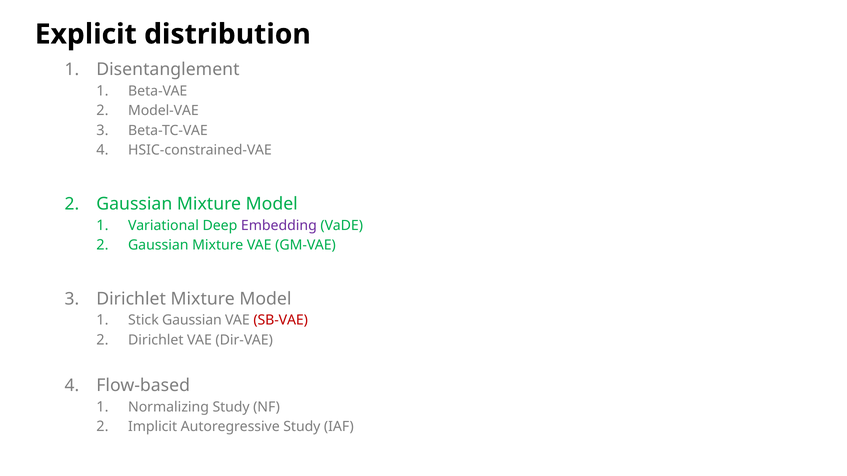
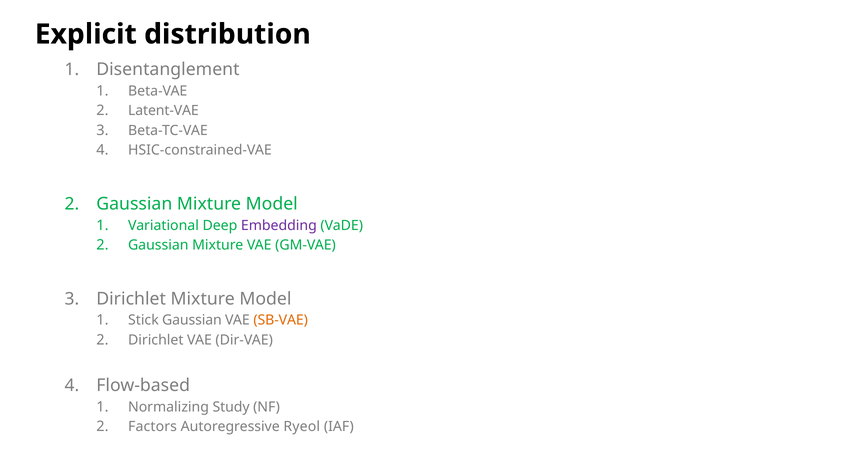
Model-VAE: Model-VAE -> Latent-VAE
SB-VAE colour: red -> orange
Implicit: Implicit -> Factors
Autoregressive Study: Study -> Ryeol
